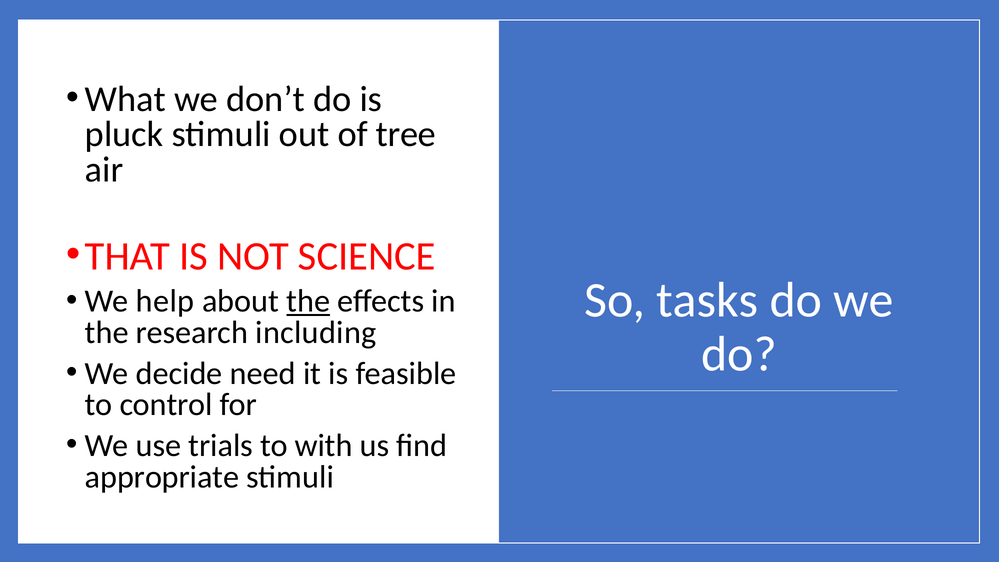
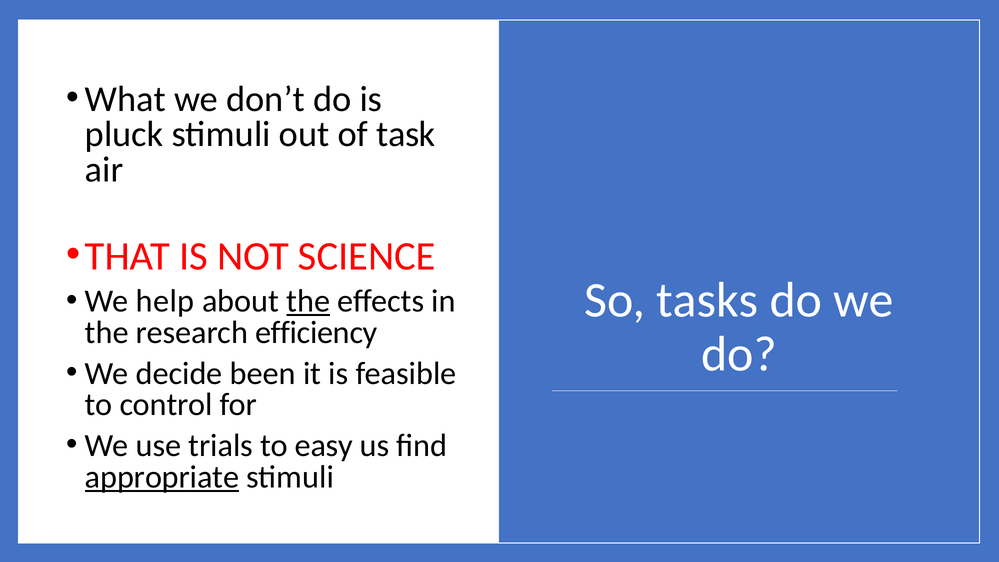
tree: tree -> task
including: including -> efficiency
need: need -> been
with: with -> easy
appropriate underline: none -> present
